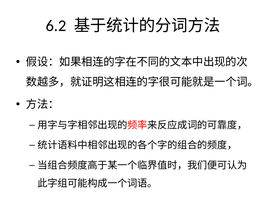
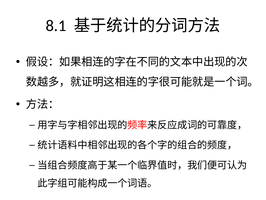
6.2: 6.2 -> 8.1
